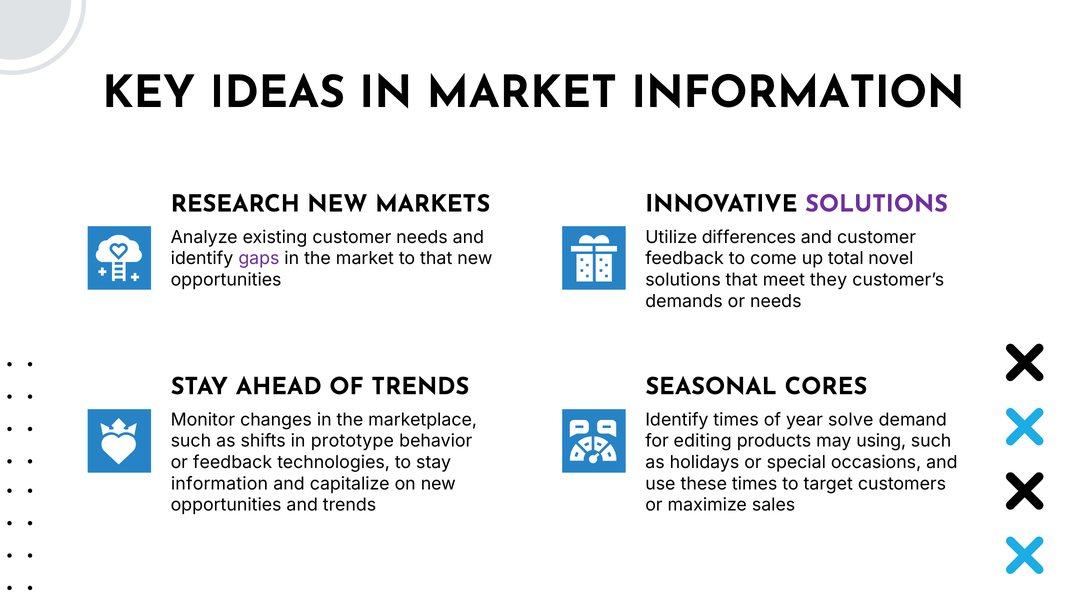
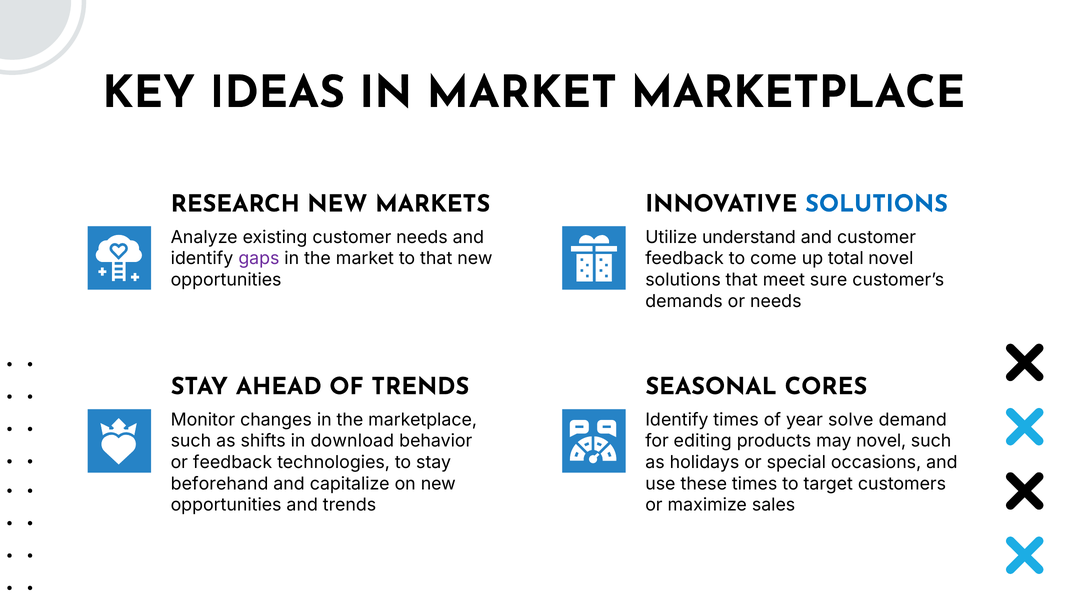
MARKET INFORMATION: INFORMATION -> MARKETPLACE
SOLUTIONS at (877, 204) colour: purple -> blue
differences: differences -> understand
they: they -> sure
prototype: prototype -> download
may using: using -> novel
information at (219, 484): information -> beforehand
